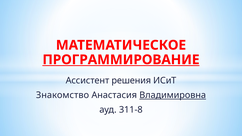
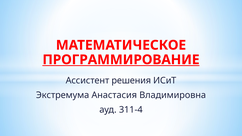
Знакомство: Знакомство -> Экстремума
Владимировна underline: present -> none
311-8: 311-8 -> 311-4
